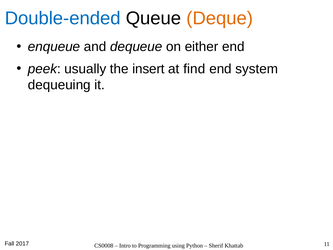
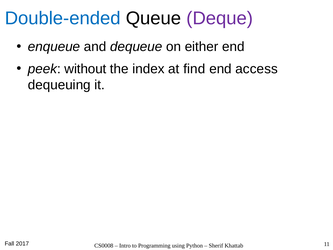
Deque colour: orange -> purple
usually: usually -> without
insert: insert -> index
system: system -> access
